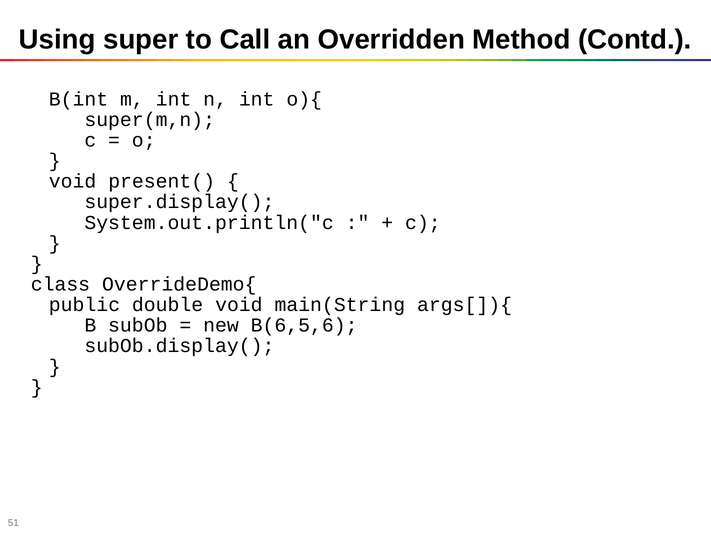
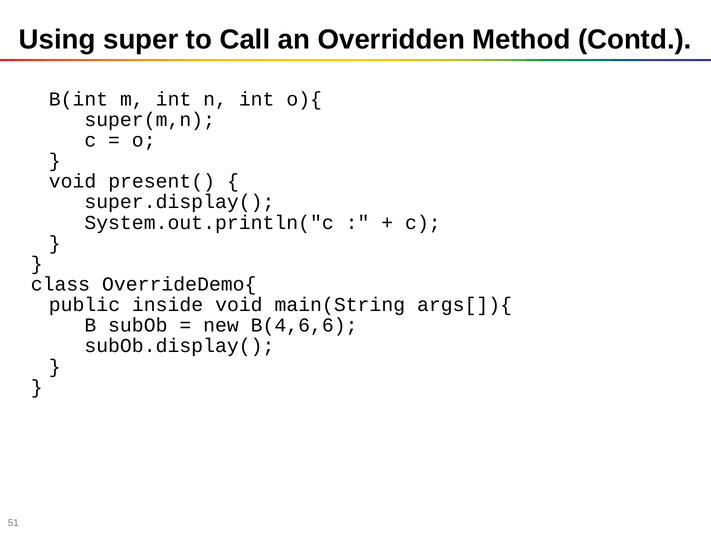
double: double -> inside
B(6,5,6: B(6,5,6 -> B(4,6,6
